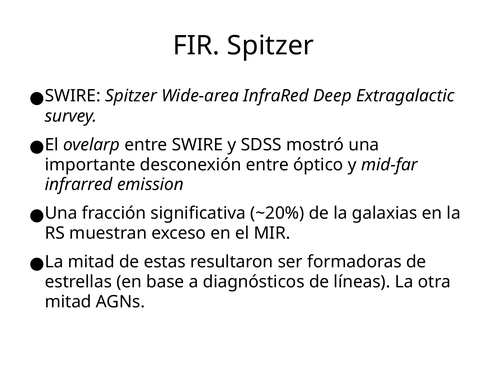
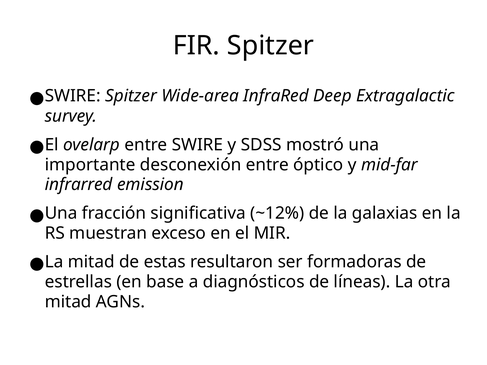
~20%: ~20% -> ~12%
